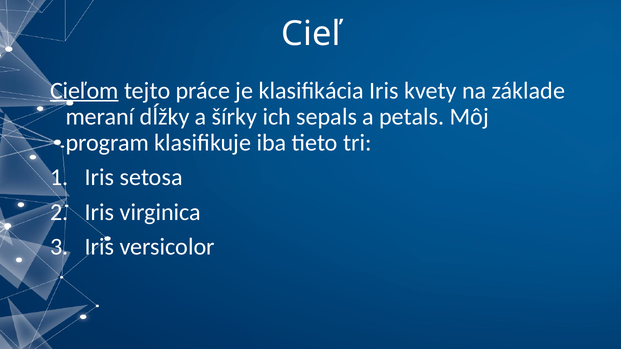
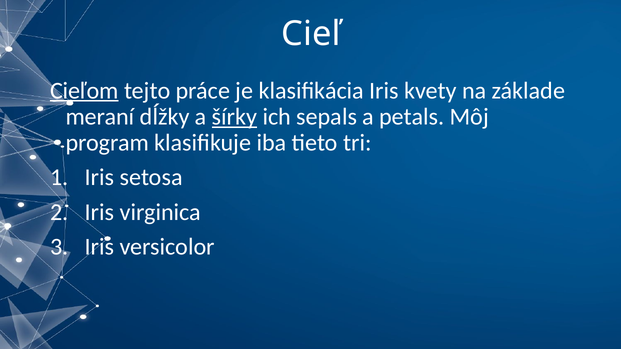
šírky underline: none -> present
